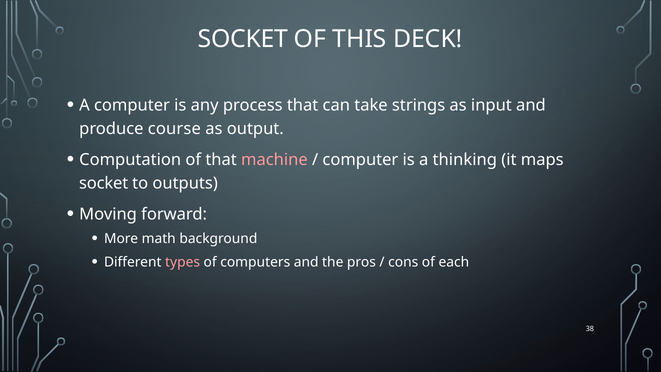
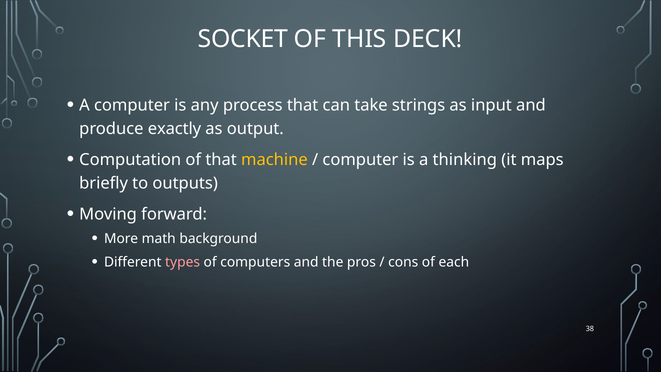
course: course -> exactly
machine colour: pink -> yellow
socket at (104, 183): socket -> briefly
